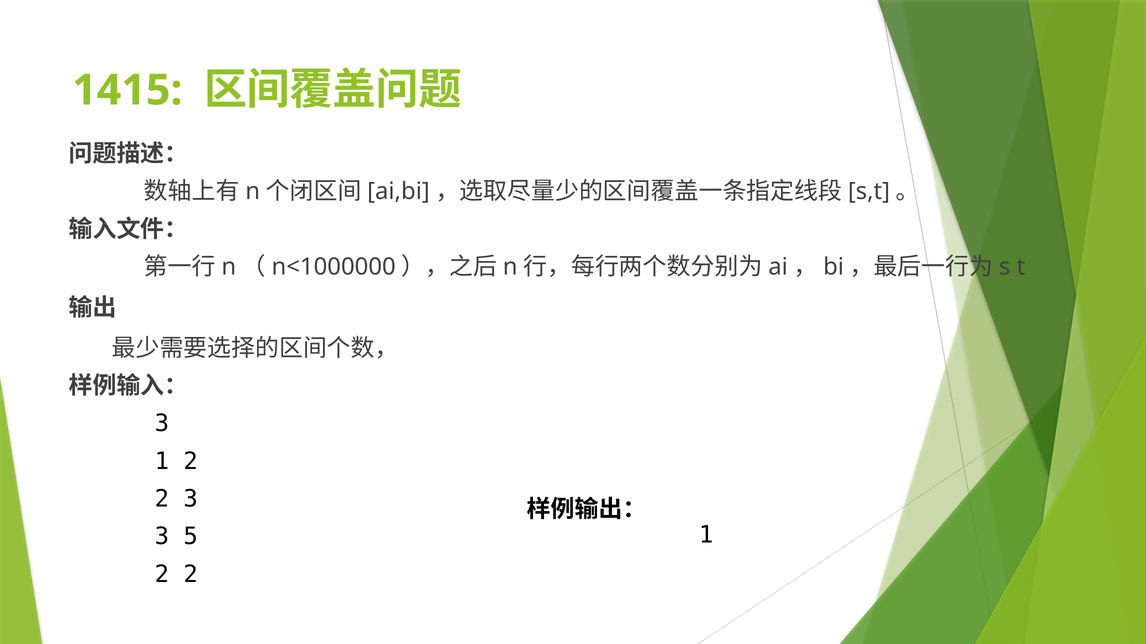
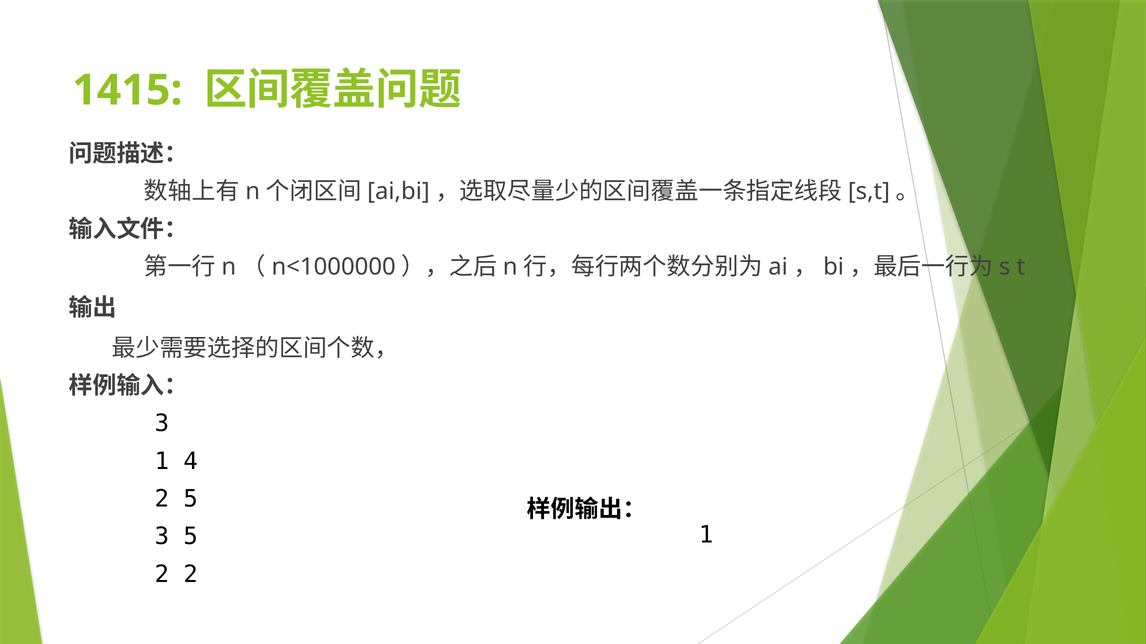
1 2: 2 -> 4
2 3: 3 -> 5
